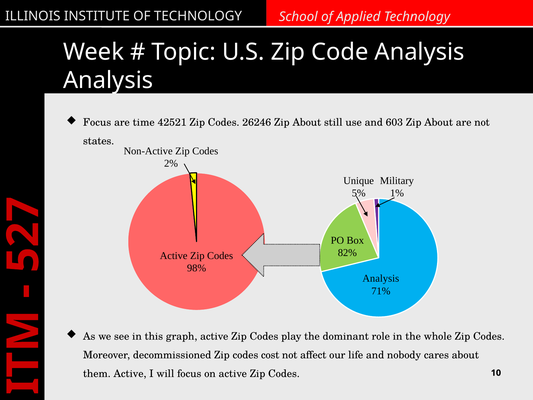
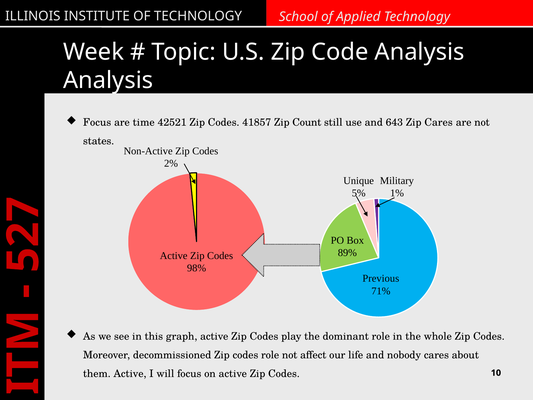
26246: 26246 -> 41857
About at (307, 122): About -> Count
603: 603 -> 643
About at (439, 122): About -> Cares
82%: 82% -> 89%
Analysis at (381, 278): Analysis -> Previous
codes cost: cost -> role
